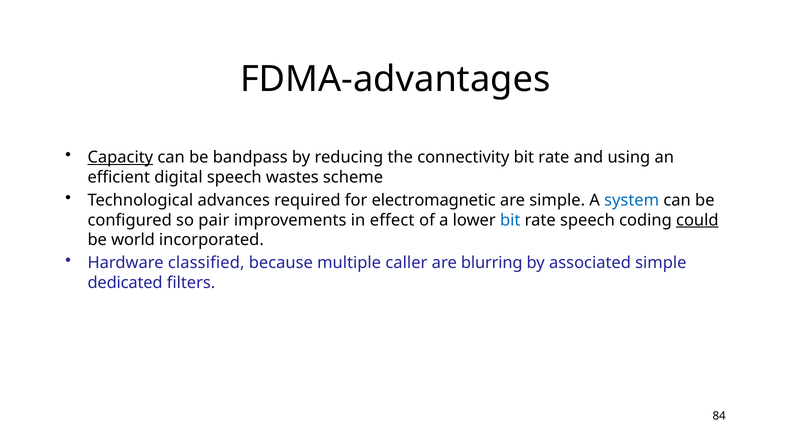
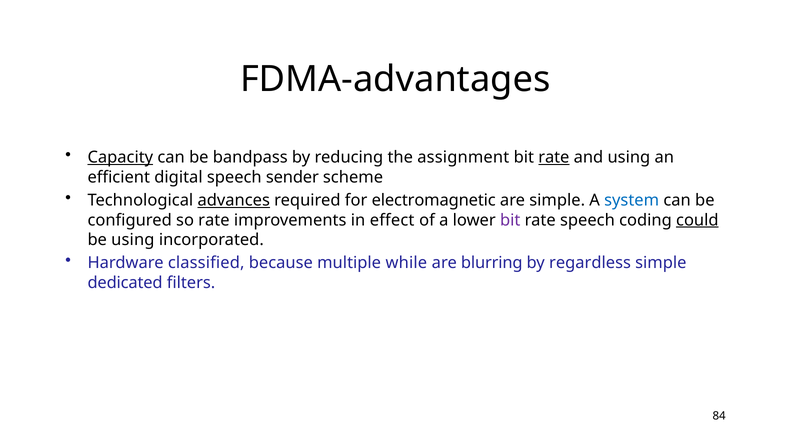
connectivity: connectivity -> assignment
rate at (554, 157) underline: none -> present
wastes: wastes -> sender
advances underline: none -> present
so pair: pair -> rate
bit at (510, 220) colour: blue -> purple
be world: world -> using
caller: caller -> while
associated: associated -> regardless
